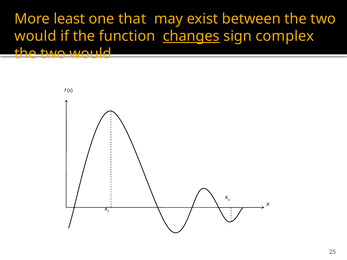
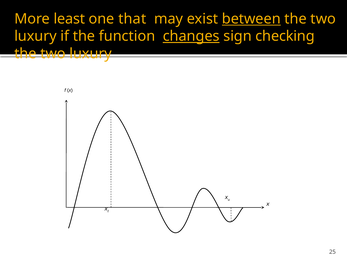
between underline: none -> present
would at (35, 36): would -> luxury
complex: complex -> checking
would at (91, 54): would -> luxury
